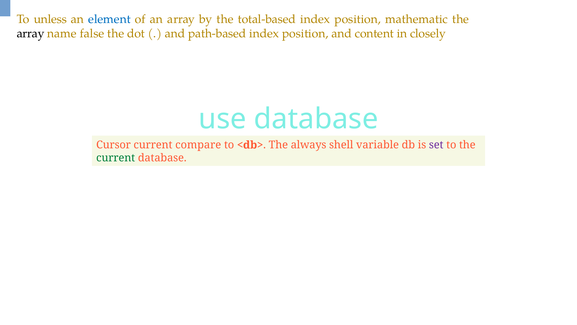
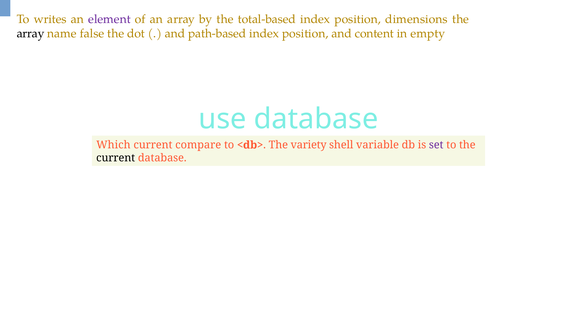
unless: unless -> writes
element colour: blue -> purple
mathematic: mathematic -> dimensions
closely: closely -> empty
Cursor: Cursor -> Which
always: always -> variety
current at (116, 158) colour: green -> black
